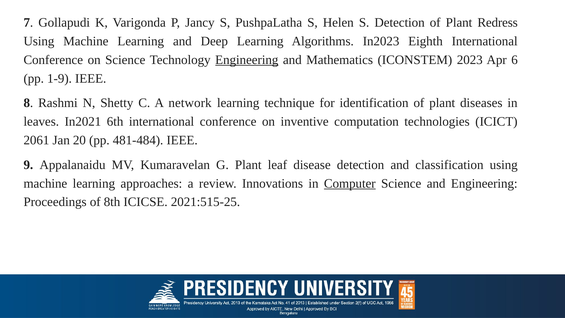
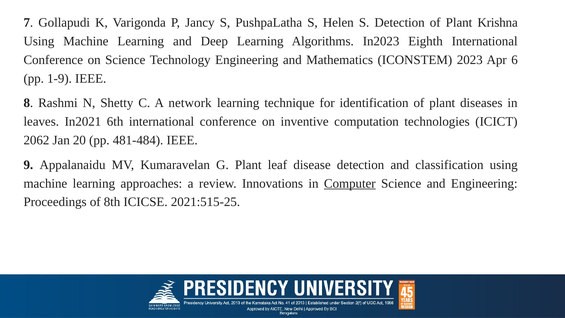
Redress: Redress -> Krishna
Engineering at (247, 60) underline: present -> none
2061: 2061 -> 2062
